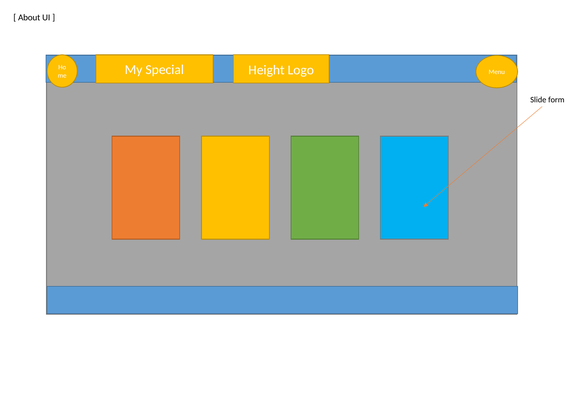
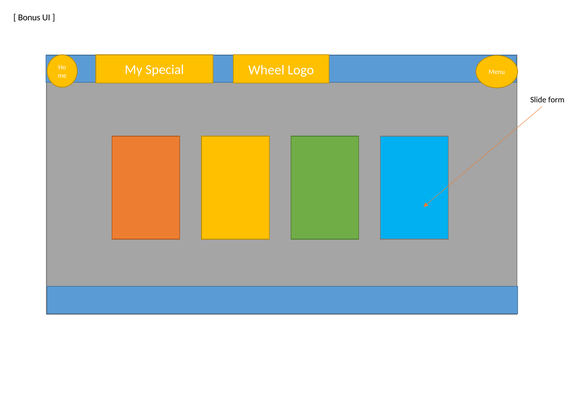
About: About -> Bonus
Height: Height -> Wheel
